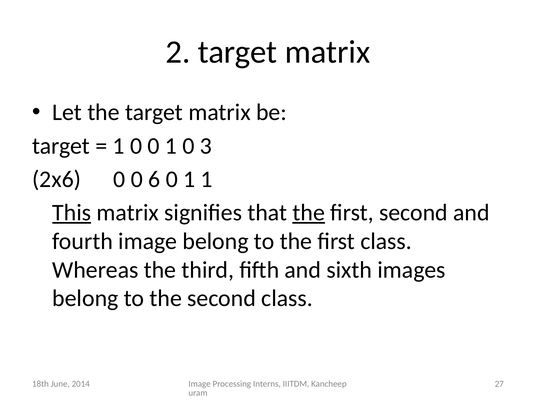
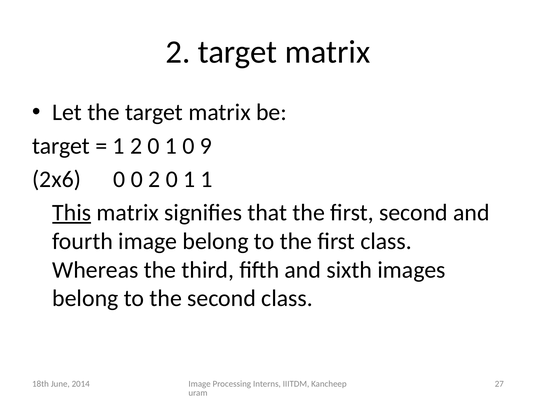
0 at (136, 146): 0 -> 2
3: 3 -> 9
0 6: 6 -> 2
the at (309, 213) underline: present -> none
